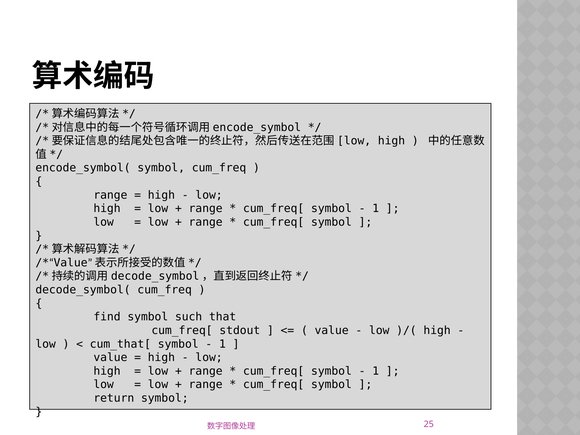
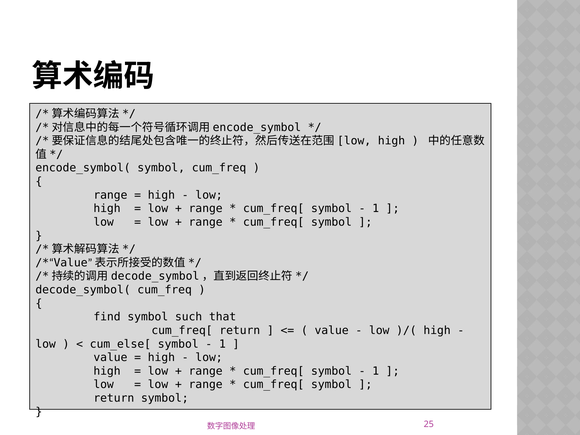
cum_freq[ stdout: stdout -> return
cum_that[: cum_that[ -> cum_else[
